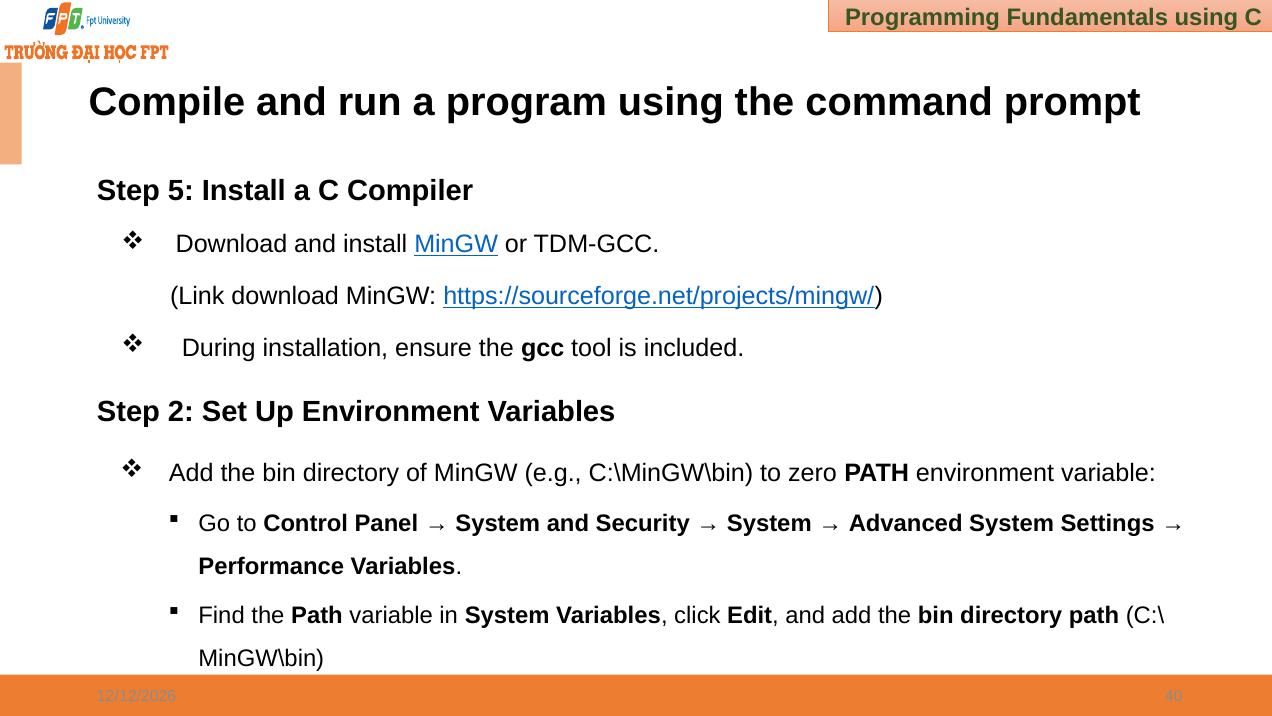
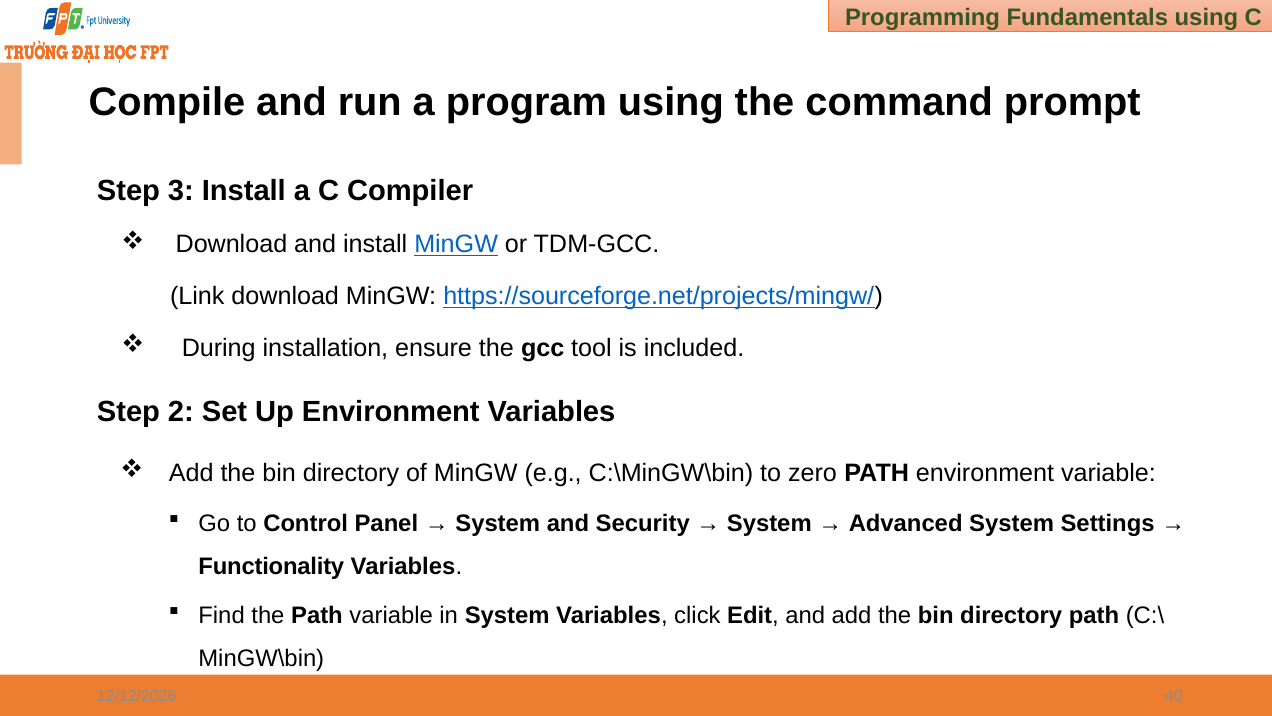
5: 5 -> 3
Performance: Performance -> Functionality
